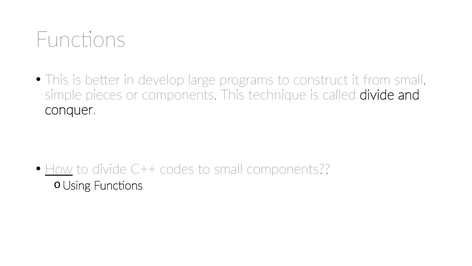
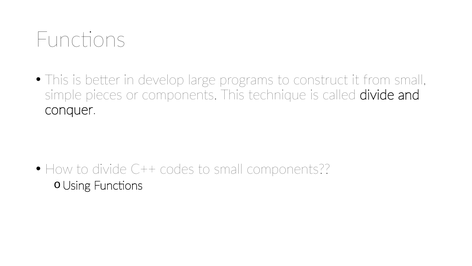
How underline: present -> none
